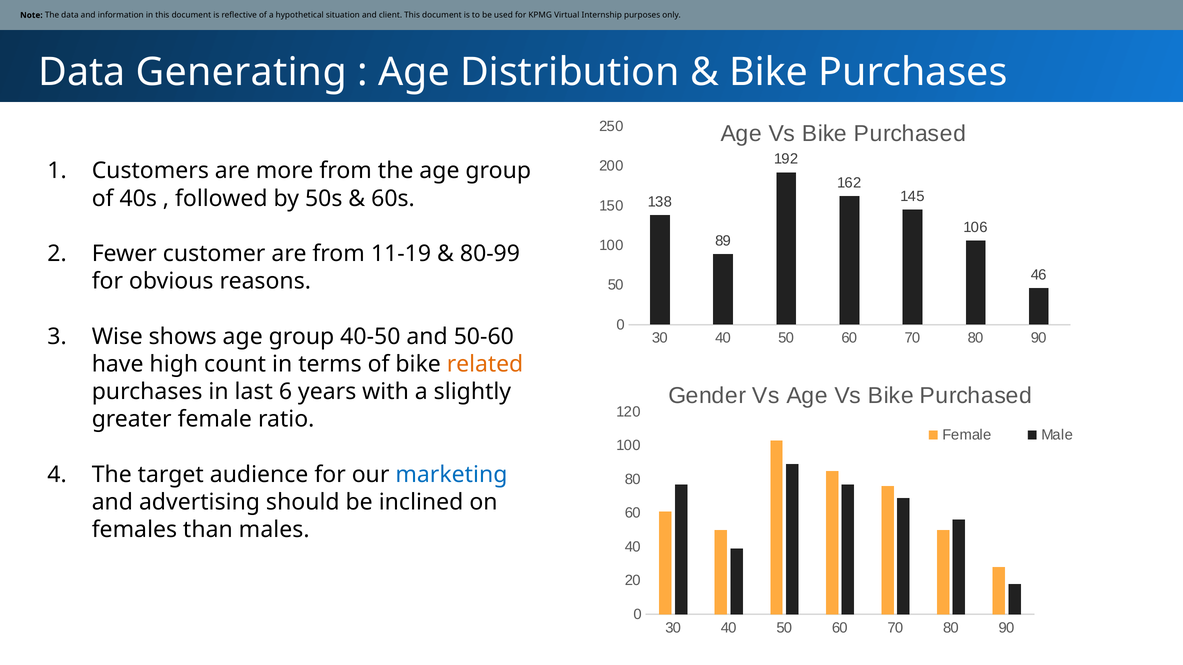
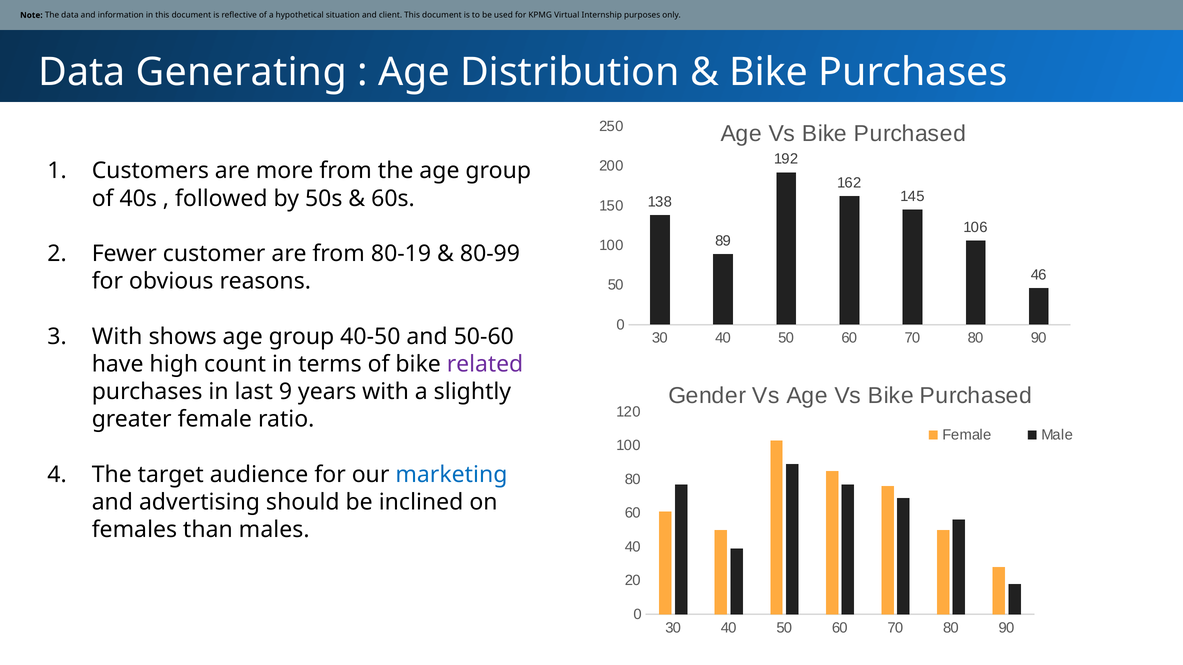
11-19: 11-19 -> 80-19
3 Wise: Wise -> With
related colour: orange -> purple
6: 6 -> 9
